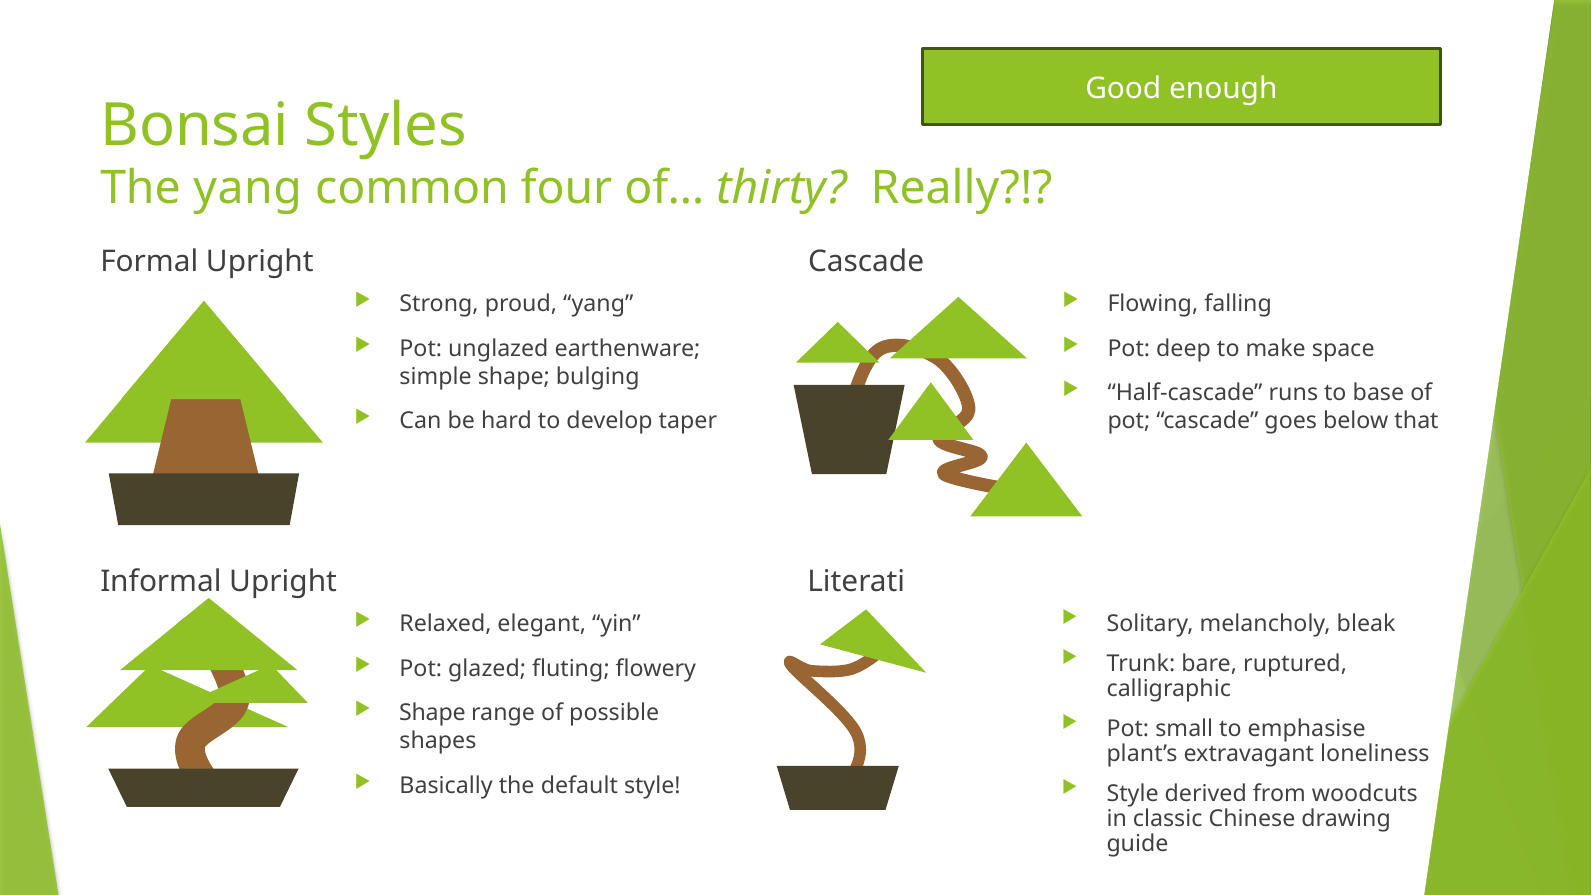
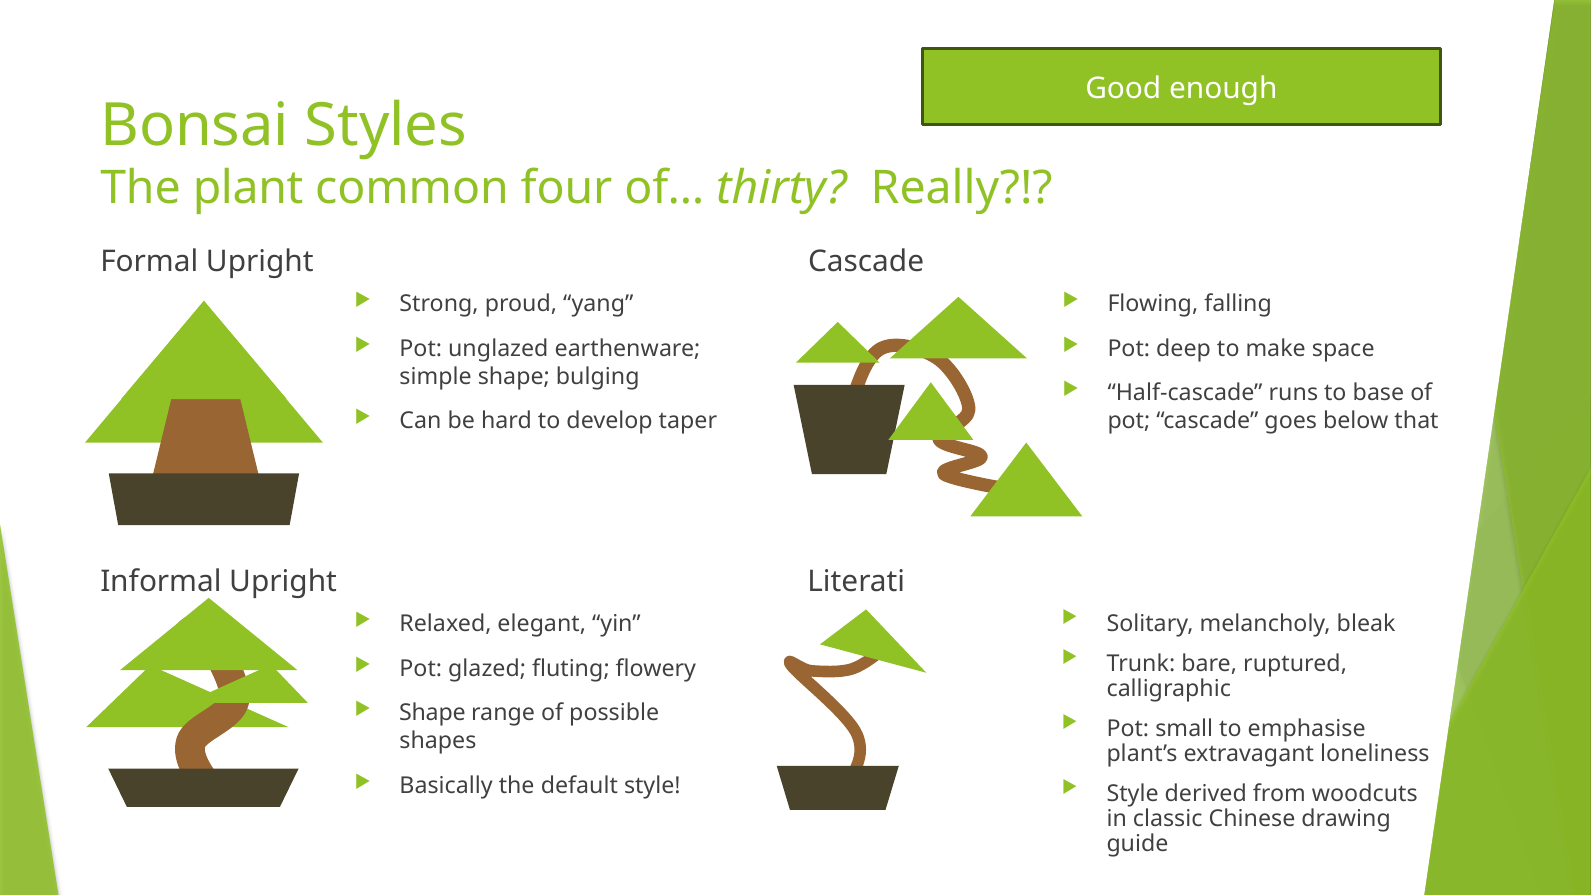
The yang: yang -> plant
